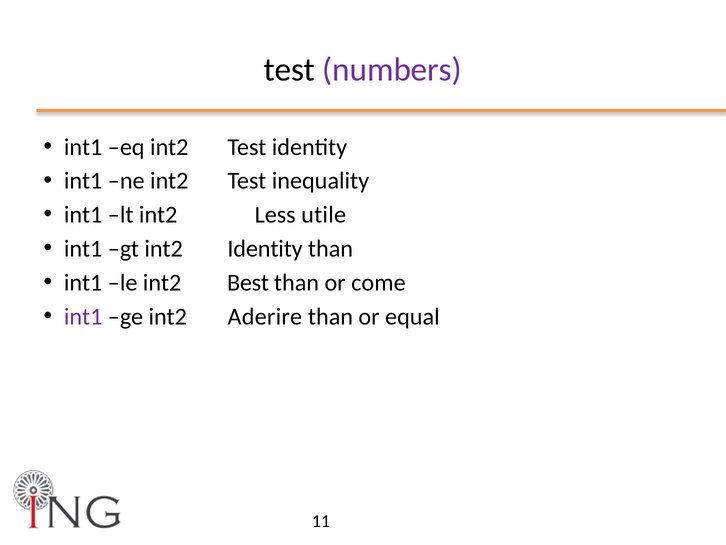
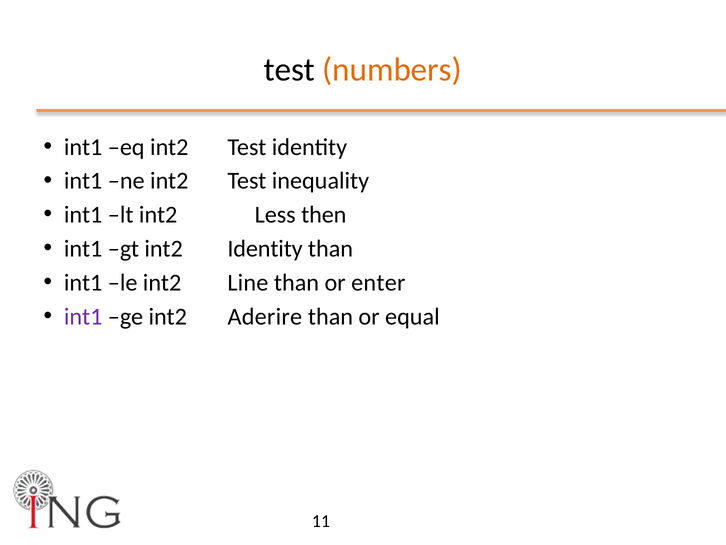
numbers colour: purple -> orange
utile: utile -> then
Best: Best -> Line
come: come -> enter
